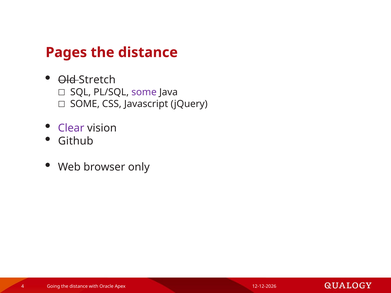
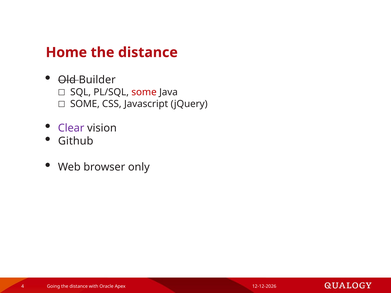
Pages: Pages -> Home
Stretch: Stretch -> Builder
some at (144, 92) colour: purple -> red
